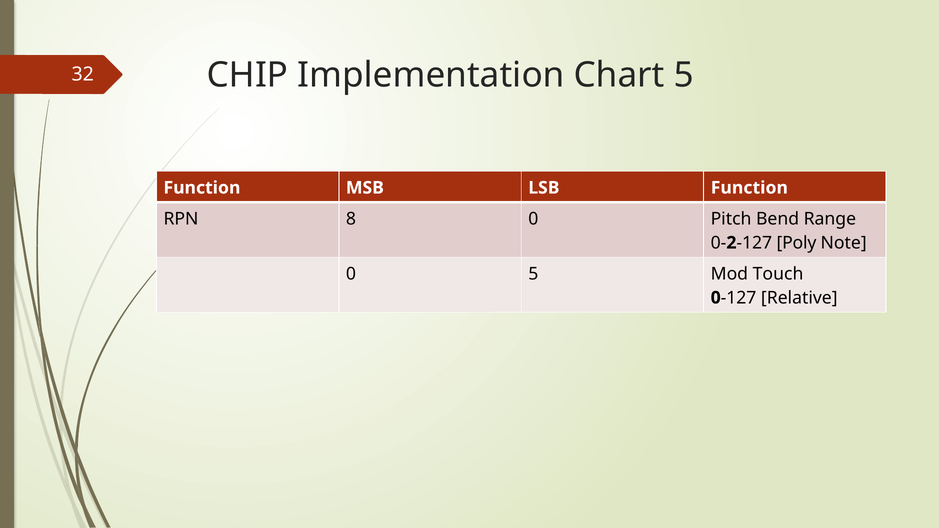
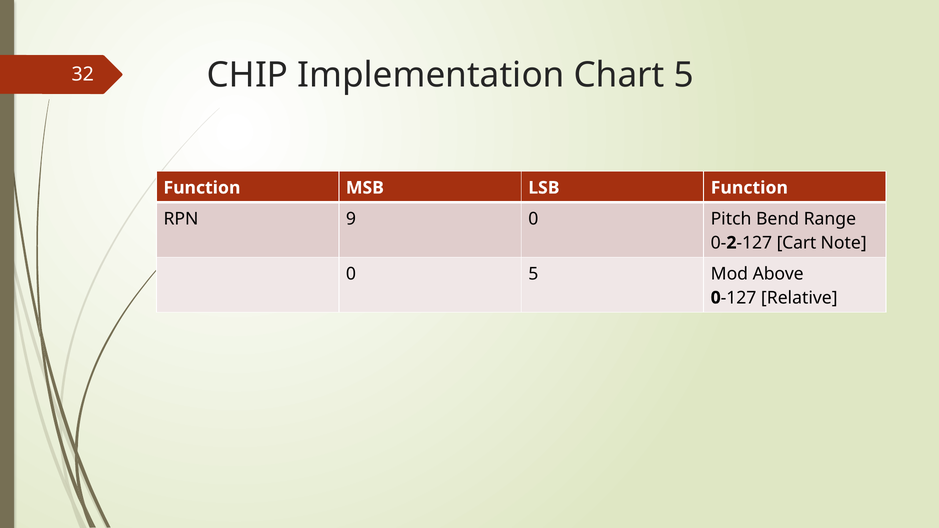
8: 8 -> 9
Poly: Poly -> Cart
Touch: Touch -> Above
